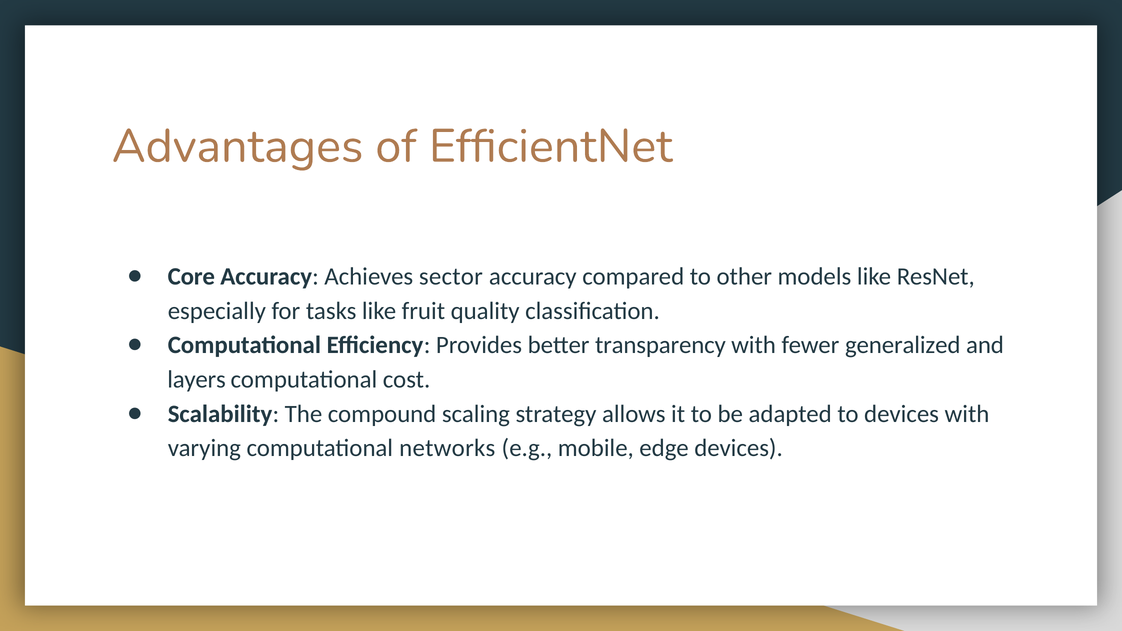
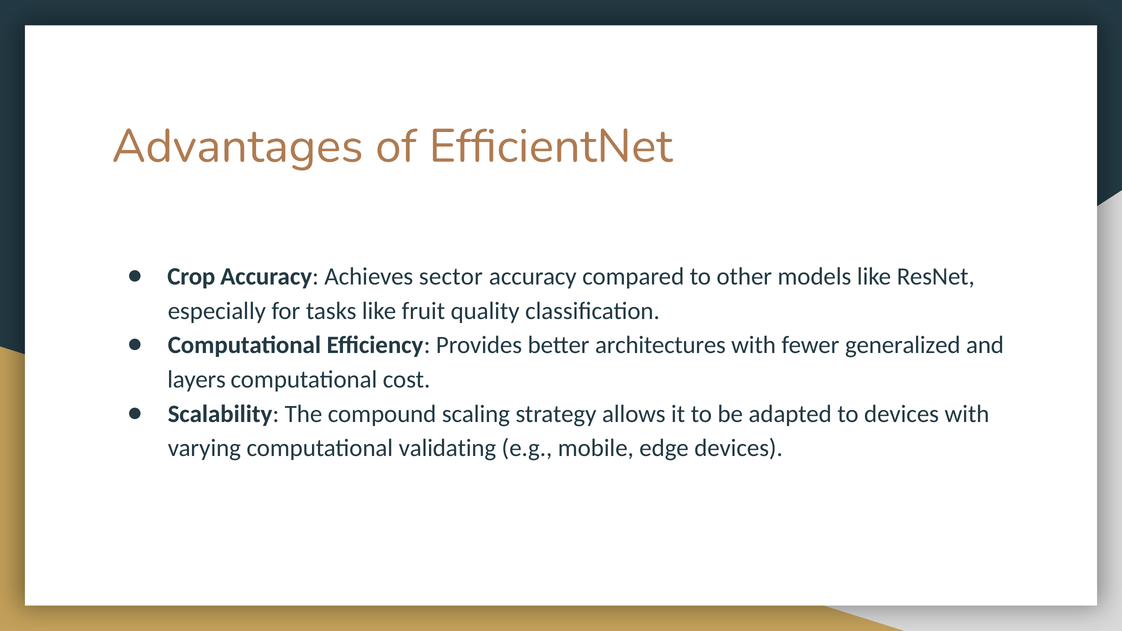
Core: Core -> Crop
transparency: transparency -> architectures
networks: networks -> validating
